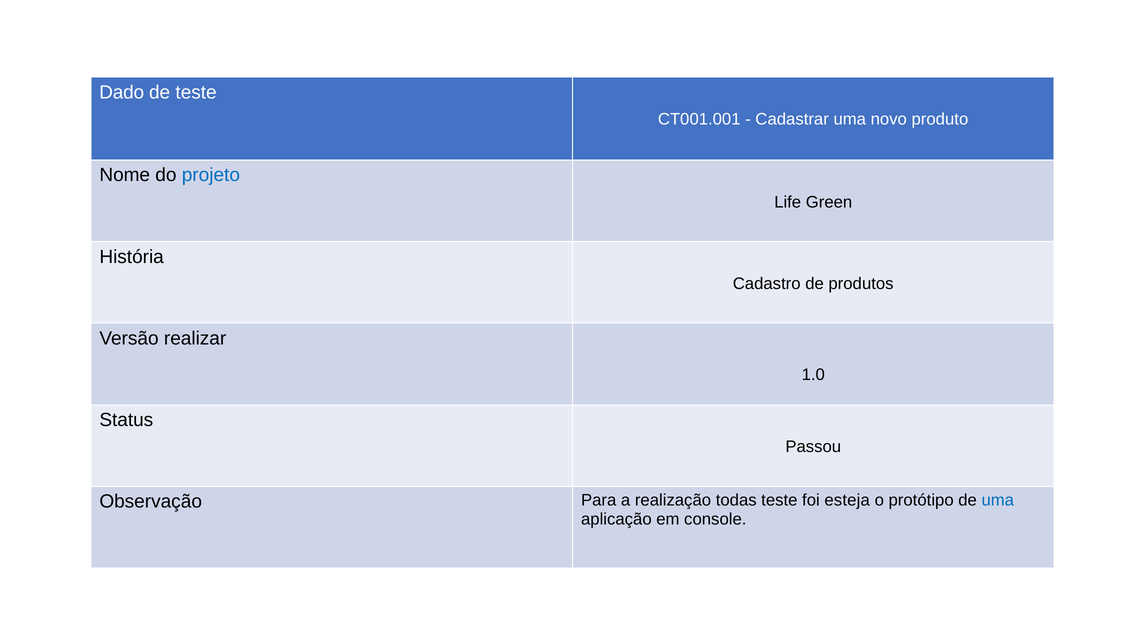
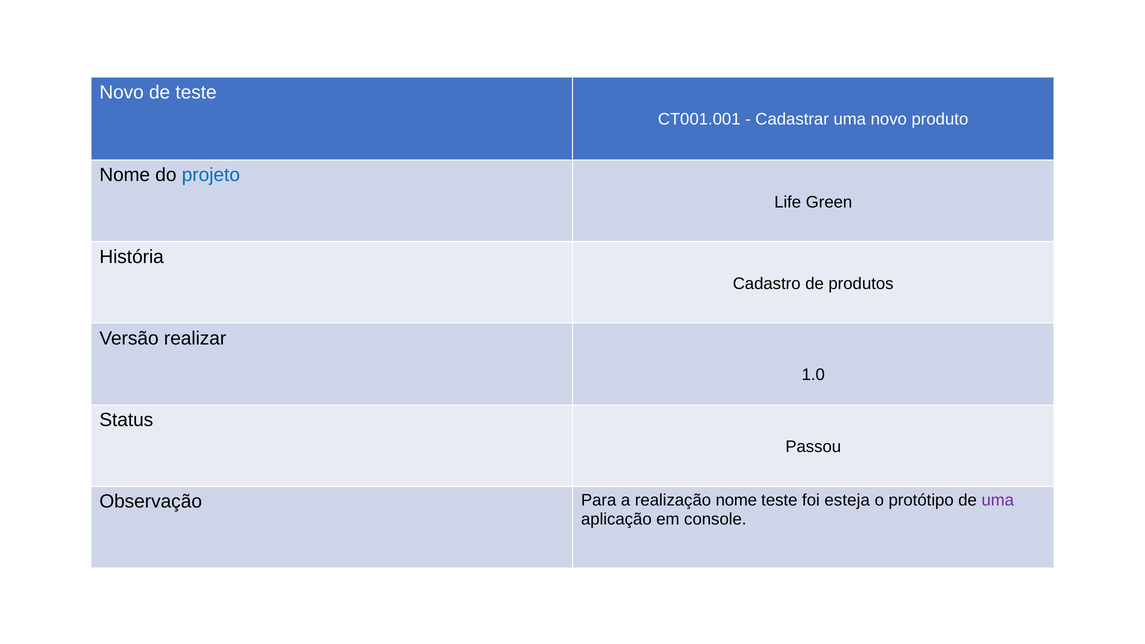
Dado at (122, 92): Dado -> Novo
realização todas: todas -> nome
uma at (998, 501) colour: blue -> purple
